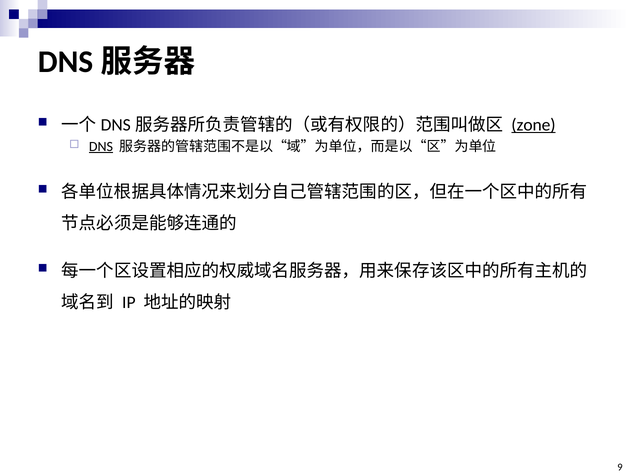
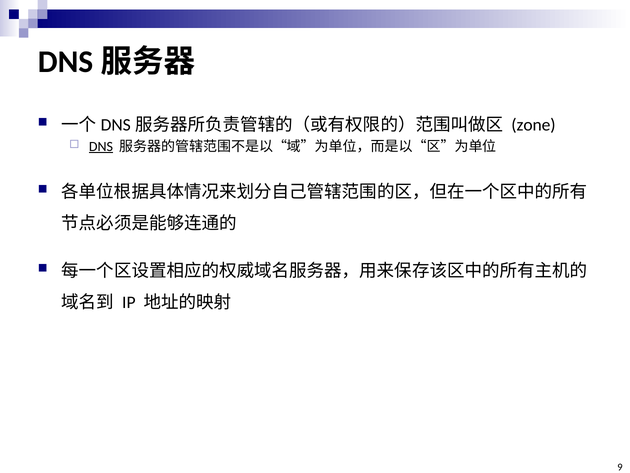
zone underline: present -> none
